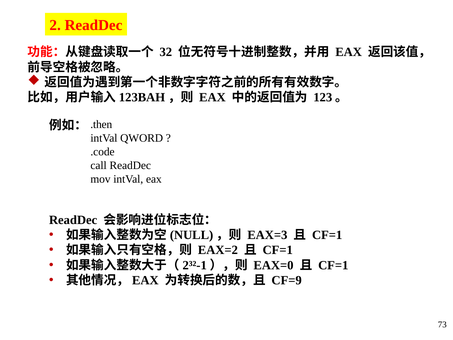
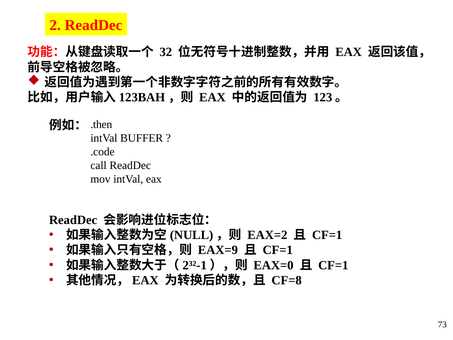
QWORD: QWORD -> BUFFER
EAX=3: EAX=3 -> EAX=2
EAX=2: EAX=2 -> EAX=9
CF=9: CF=9 -> CF=8
